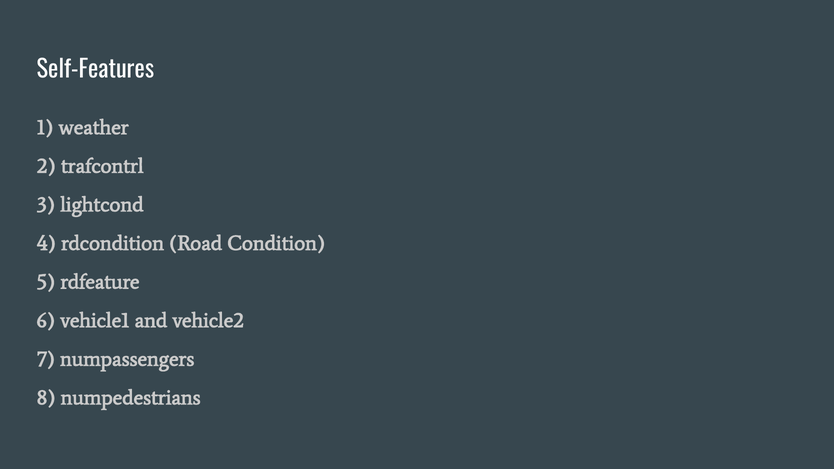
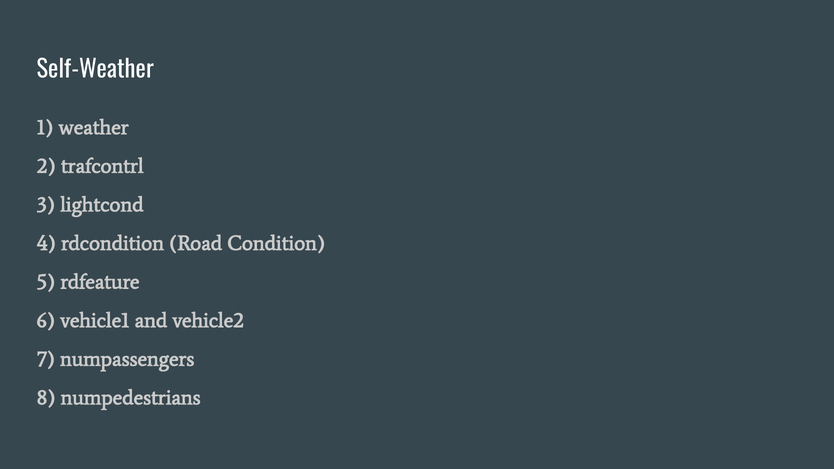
Self-Features: Self-Features -> Self-Weather
